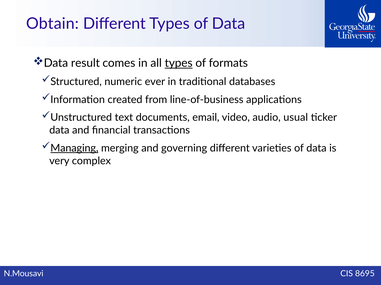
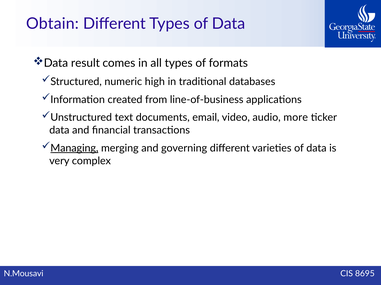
types at (179, 63) underline: present -> none
ever: ever -> high
usual: usual -> more
